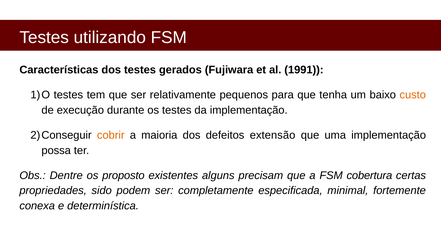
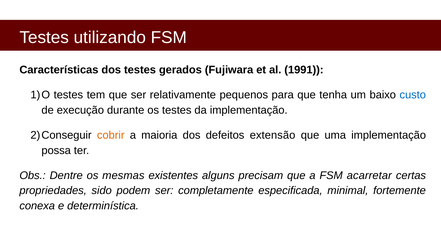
custo colour: orange -> blue
proposto: proposto -> mesmas
cobertura: cobertura -> acarretar
